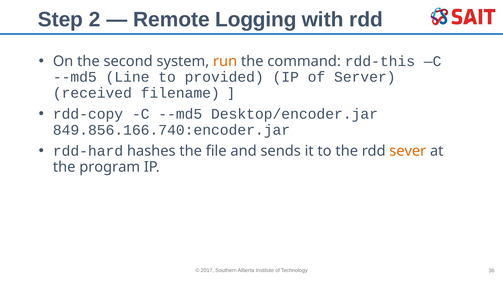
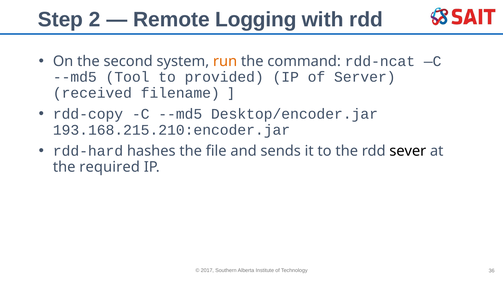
rdd-this: rdd-this -> rdd-ncat
Line: Line -> Tool
849.856.166.740:encoder.jar: 849.856.166.740:encoder.jar -> 193.168.215.210:encoder.jar
sever colour: orange -> black
program: program -> required
